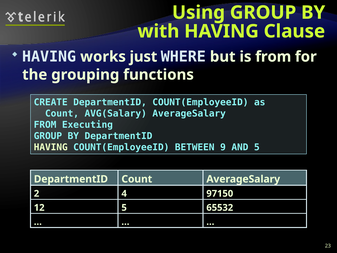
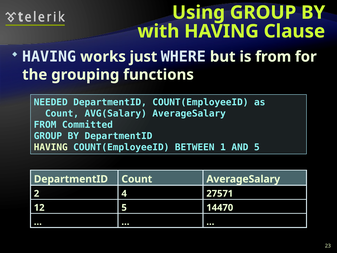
CREATE: CREATE -> NEEDED
Executing: Executing -> Committed
9: 9 -> 1
97150: 97150 -> 27571
65532: 65532 -> 14470
